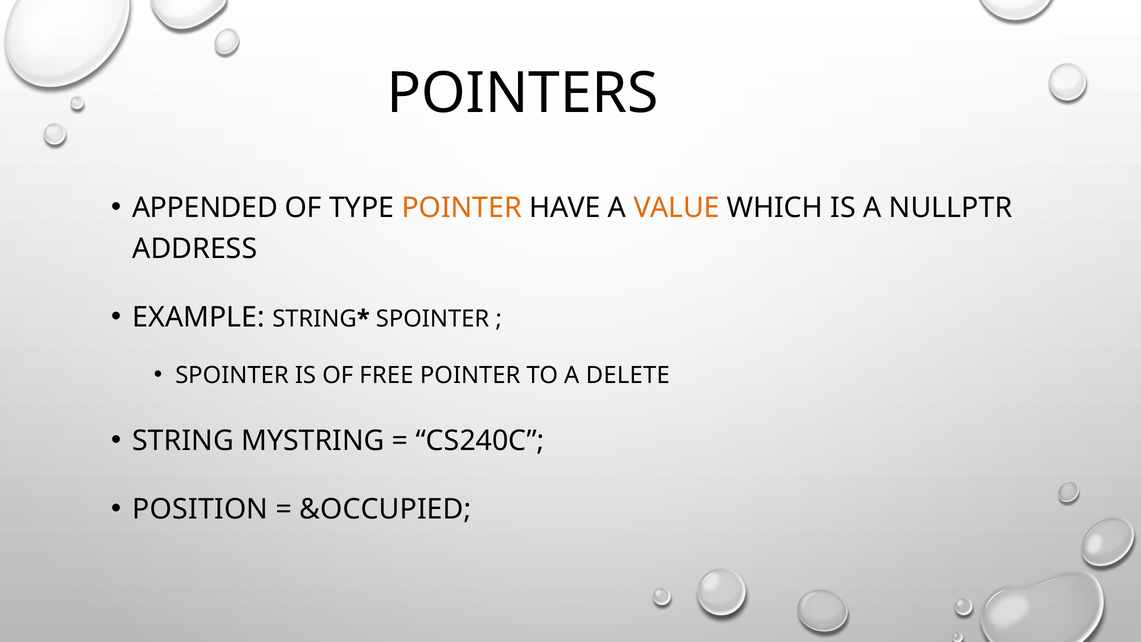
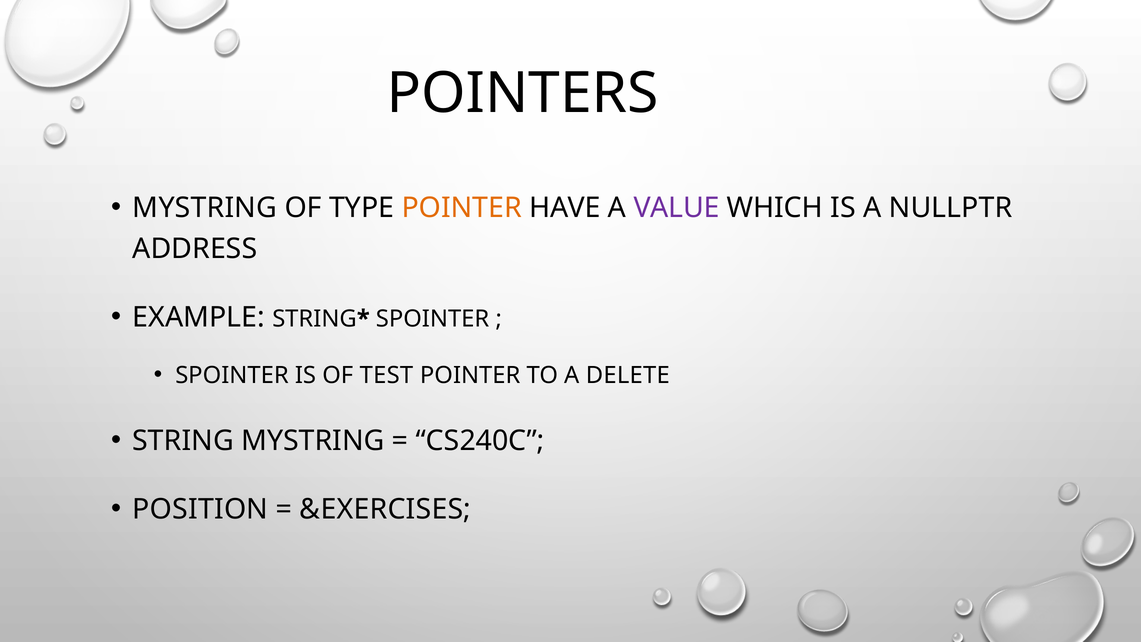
APPENDED at (205, 208): APPENDED -> MYSTRING
VALUE colour: orange -> purple
FREE: FREE -> TEST
&OCCUPIED: &OCCUPIED -> &EXERCISES
